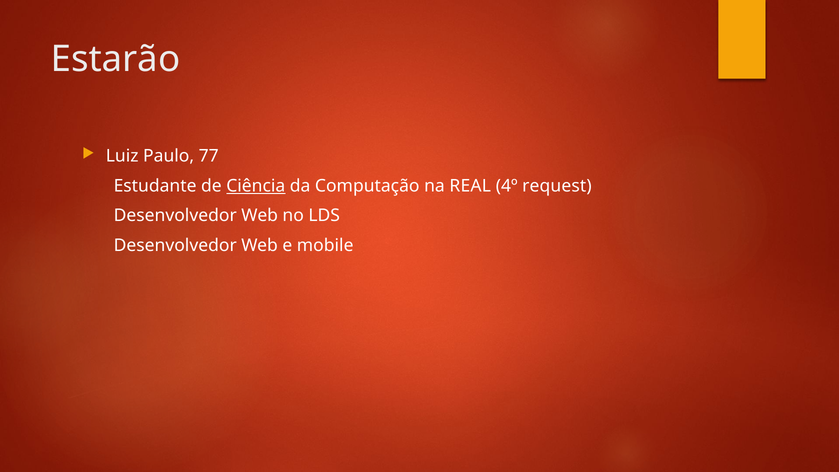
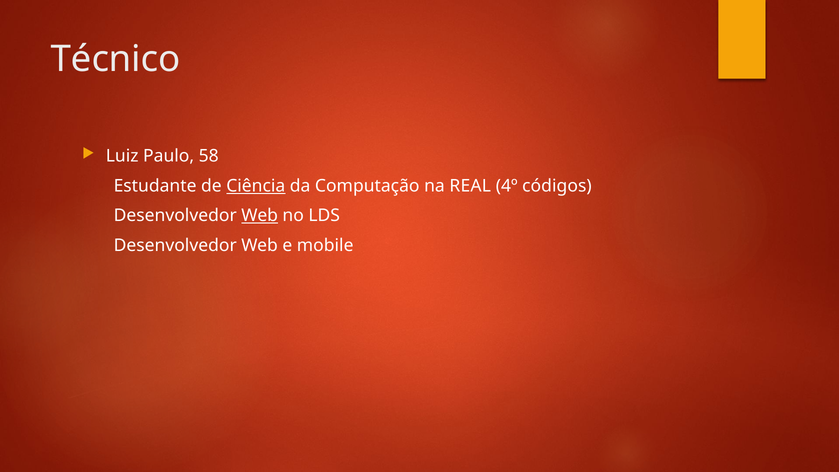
Estarão: Estarão -> Técnico
77: 77 -> 58
request: request -> códigos
Web at (260, 216) underline: none -> present
